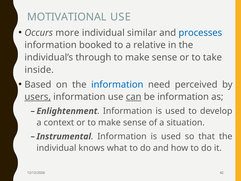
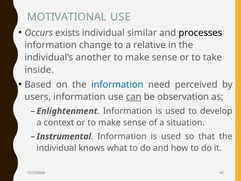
more: more -> exists
processes colour: blue -> black
booked: booked -> change
through: through -> another
users underline: present -> none
be information: information -> observation
